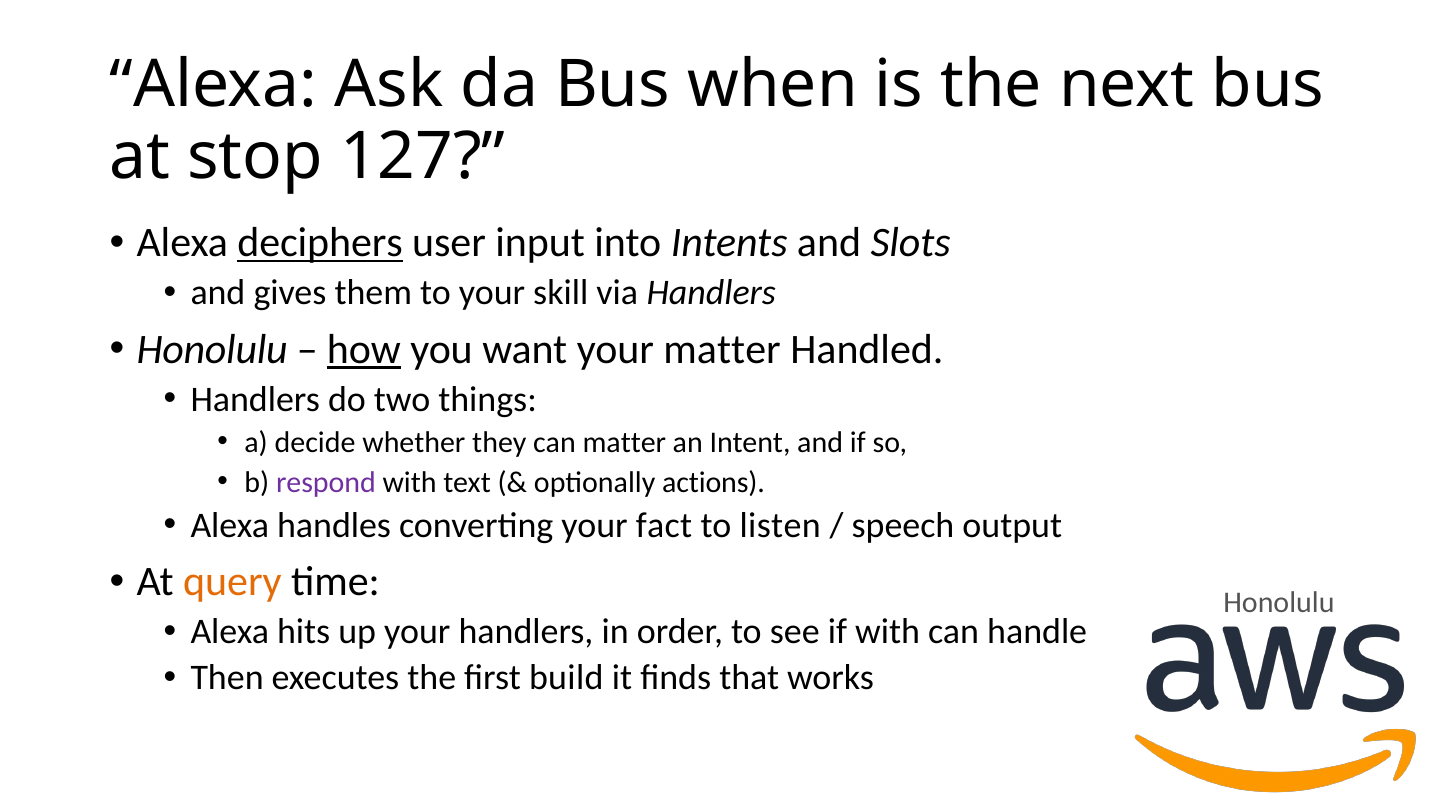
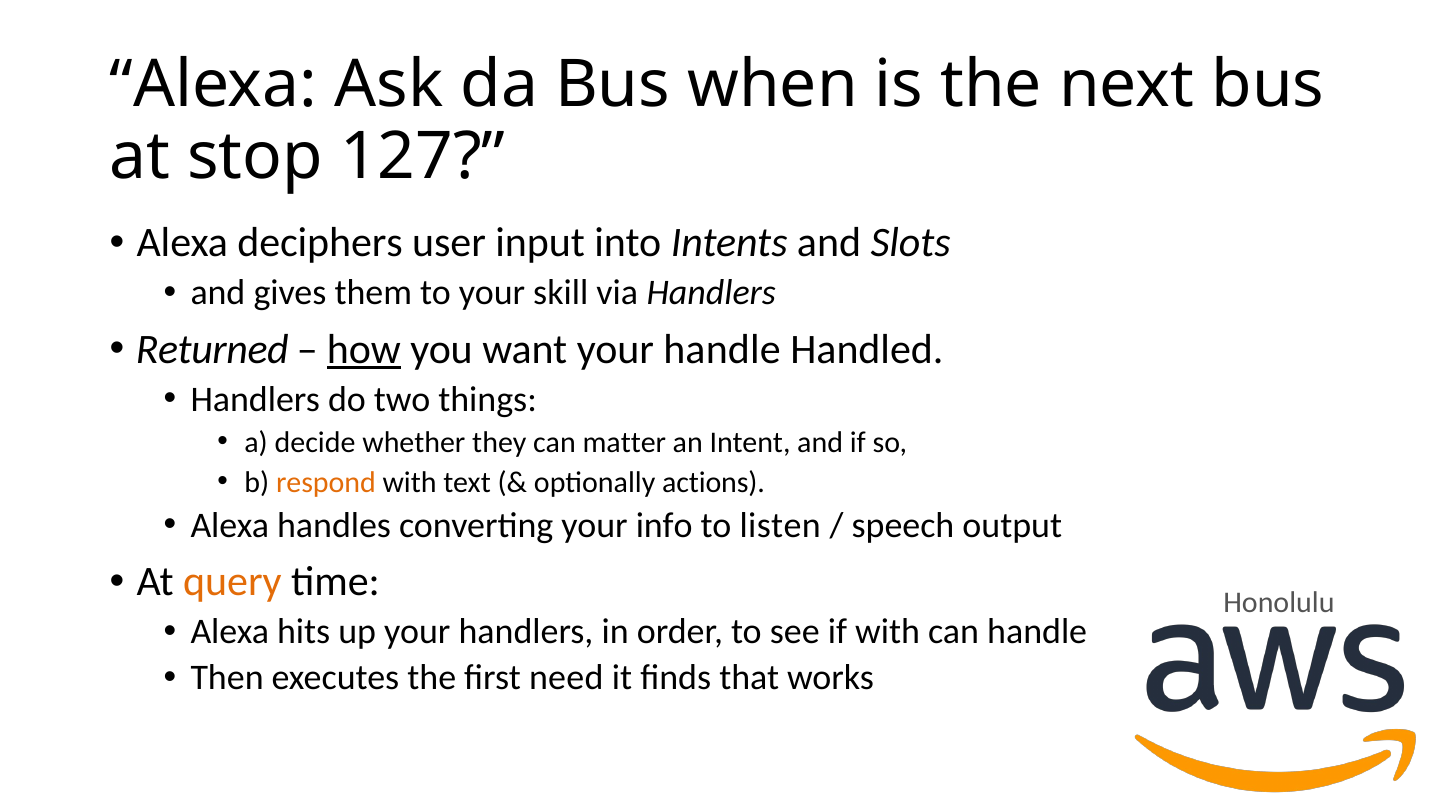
deciphers underline: present -> none
Honolulu at (212, 350): Honolulu -> Returned
your matter: matter -> handle
respond colour: purple -> orange
fact: fact -> info
build: build -> need
